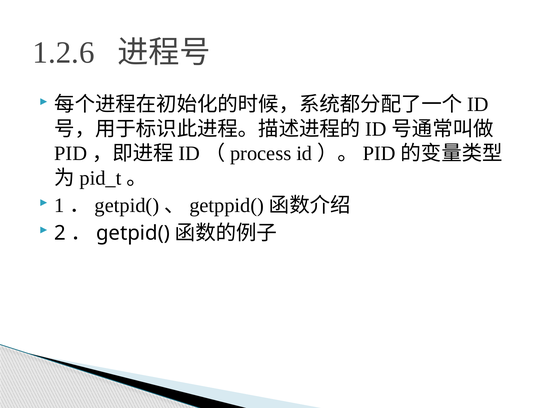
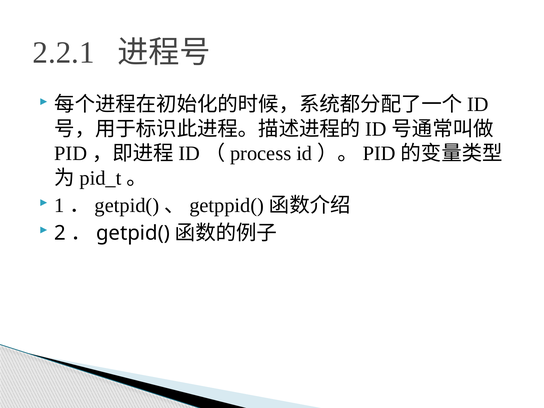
1.2.6: 1.2.6 -> 2.2.1
